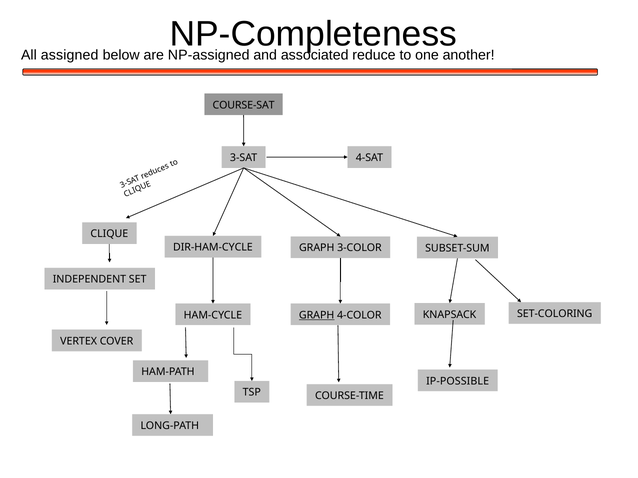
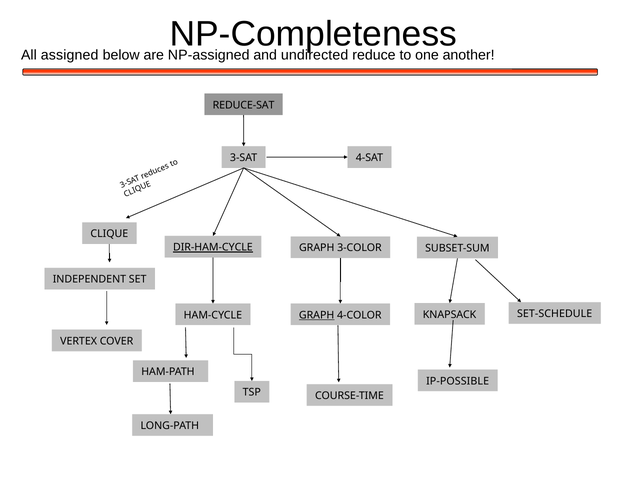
associated: associated -> undirected
COURSE-SAT: COURSE-SAT -> REDUCE-SAT
DIR-HAM-CYCLE underline: none -> present
SET-COLORING: SET-COLORING -> SET-SCHEDULE
